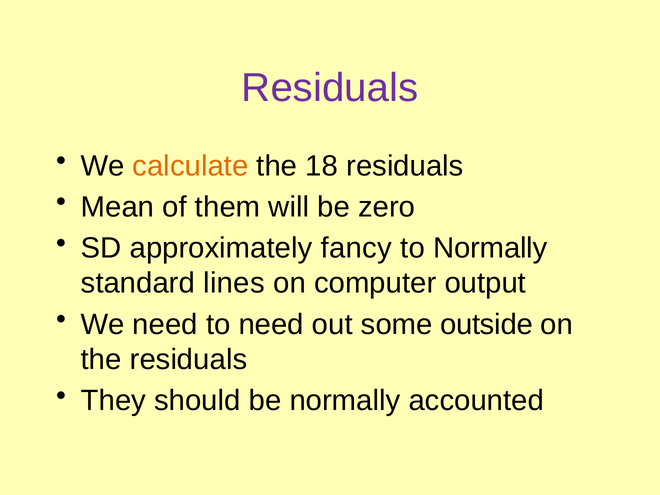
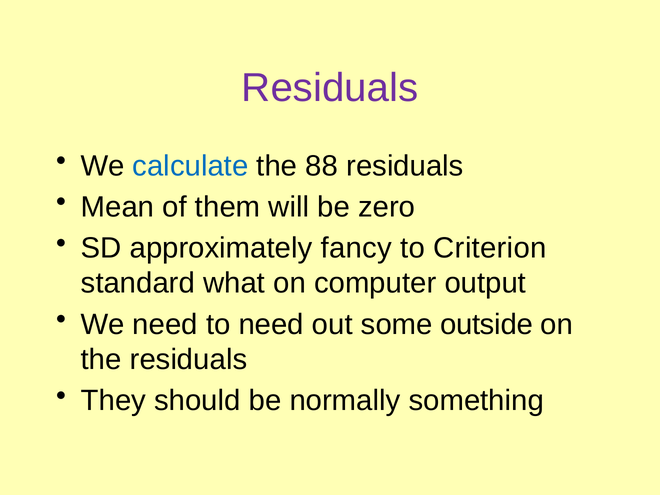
calculate colour: orange -> blue
18: 18 -> 88
to Normally: Normally -> Criterion
lines: lines -> what
accounted: accounted -> something
